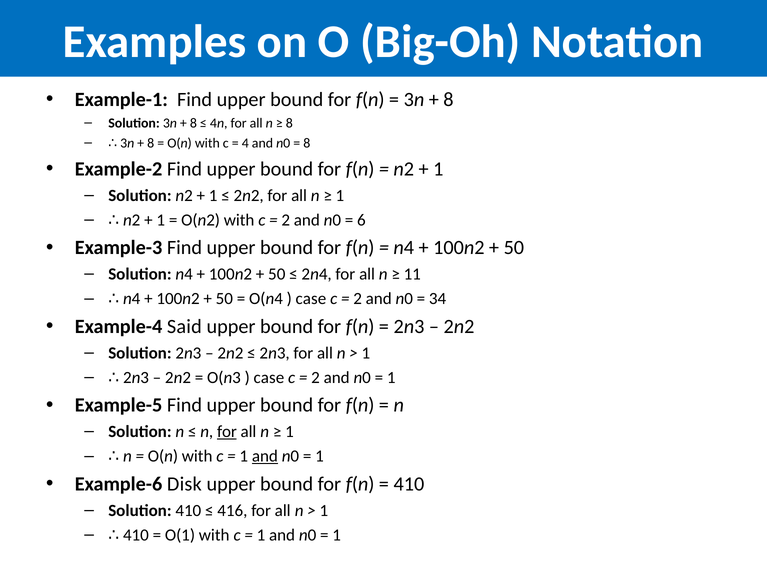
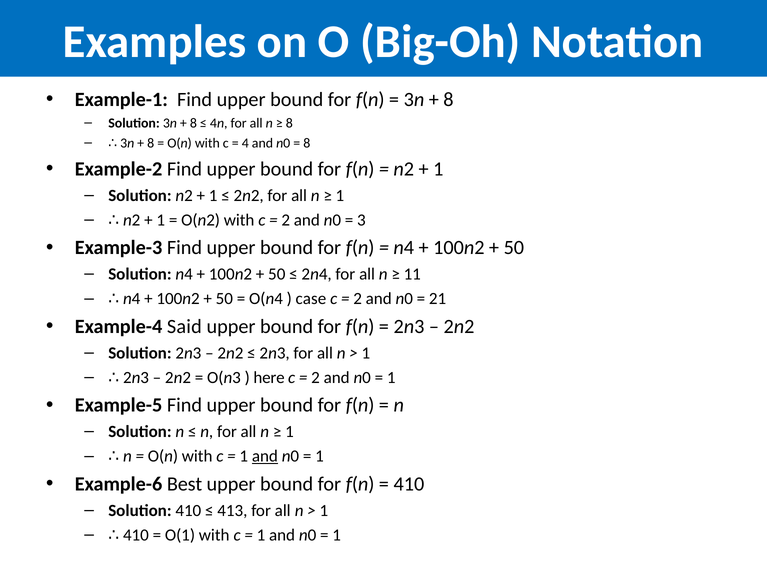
6: 6 -> 3
34: 34 -> 21
case at (269, 378): case -> here
for at (227, 432) underline: present -> none
Disk: Disk -> Best
416: 416 -> 413
